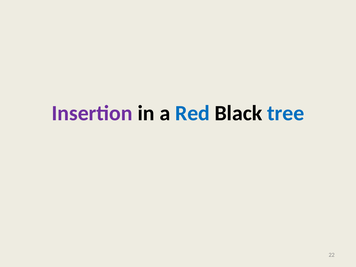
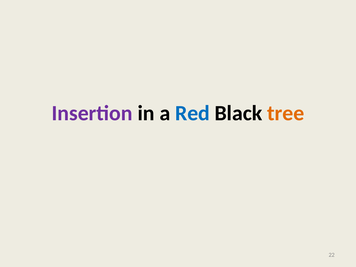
tree colour: blue -> orange
